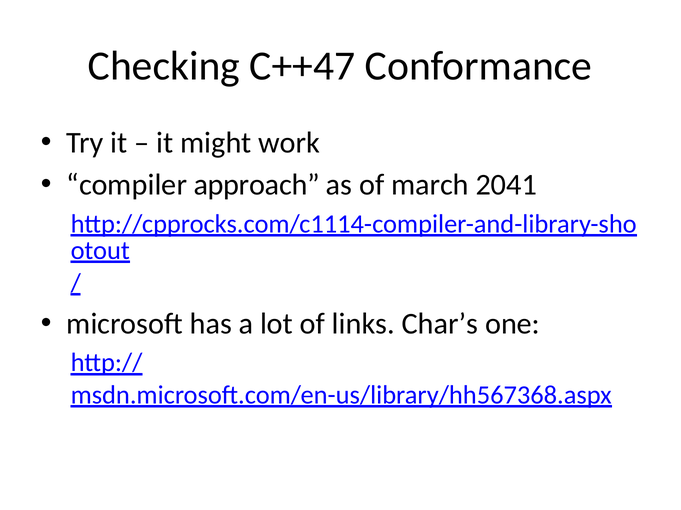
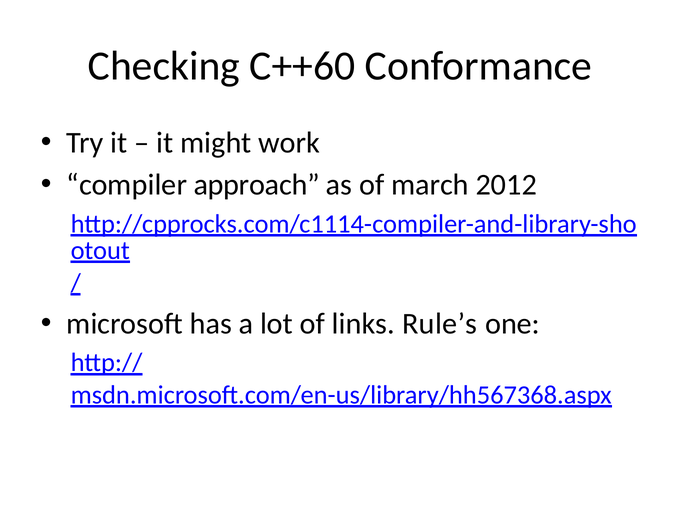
C++47: C++47 -> C++60
2041: 2041 -> 2012
Char’s: Char’s -> Rule’s
